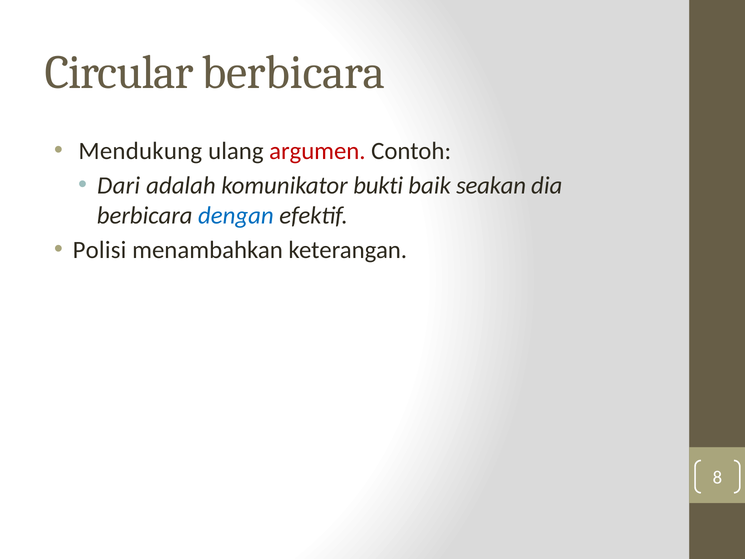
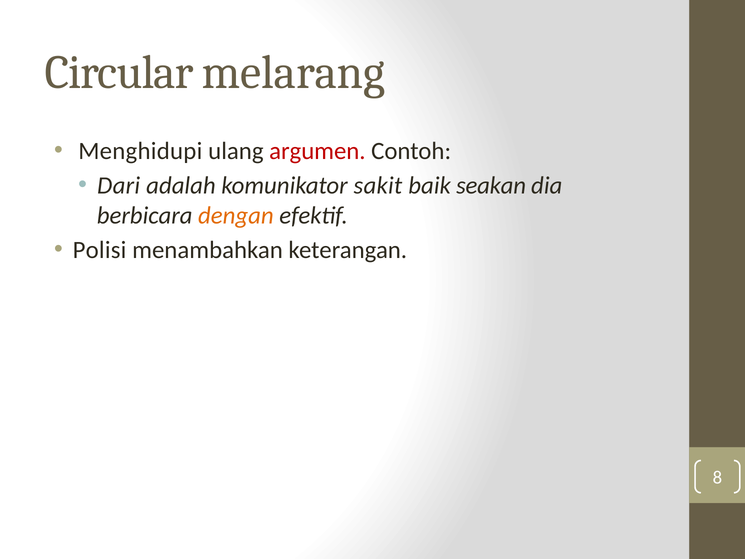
Circular berbicara: berbicara -> melarang
Mendukung: Mendukung -> Menghidupi
bukti: bukti -> sakit
dengan colour: blue -> orange
